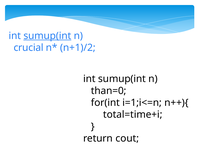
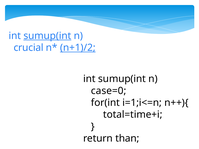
n+1)/2 underline: none -> present
than=0: than=0 -> case=0
cout: cout -> than
